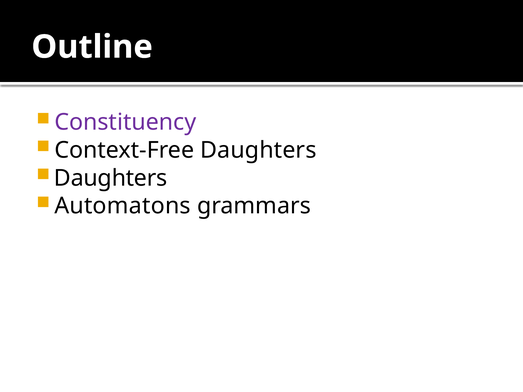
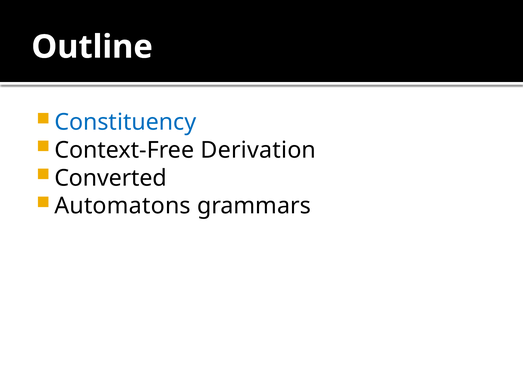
Constituency colour: purple -> blue
Context-Free Daughters: Daughters -> Derivation
Daughters at (111, 178): Daughters -> Converted
